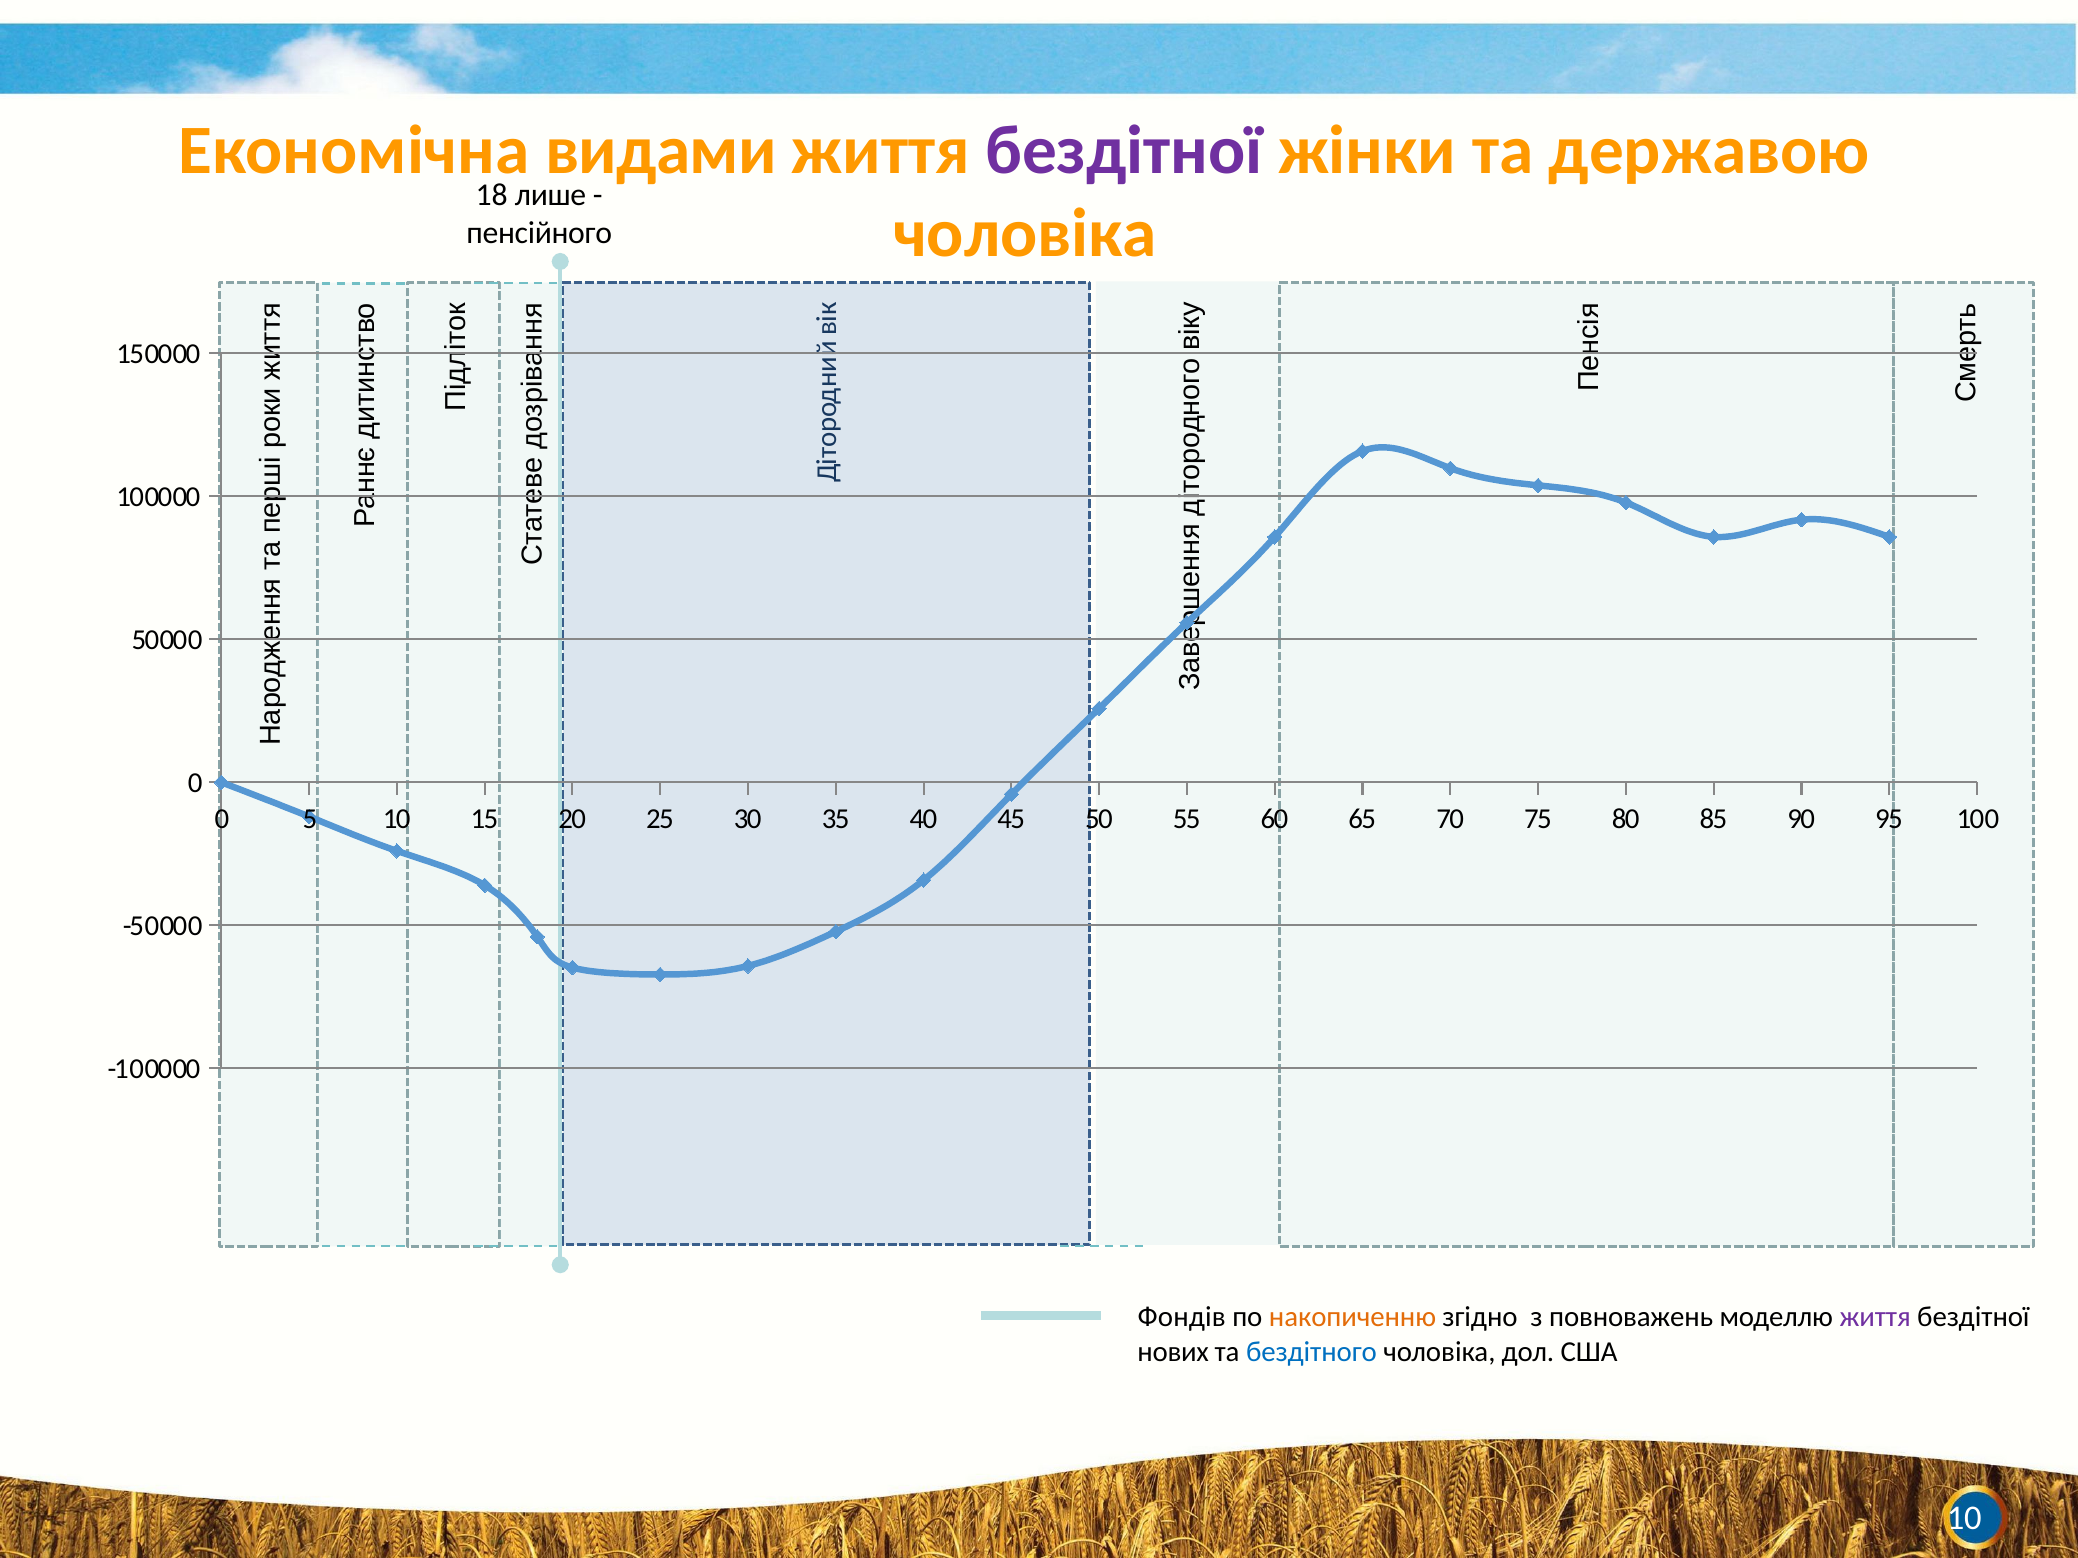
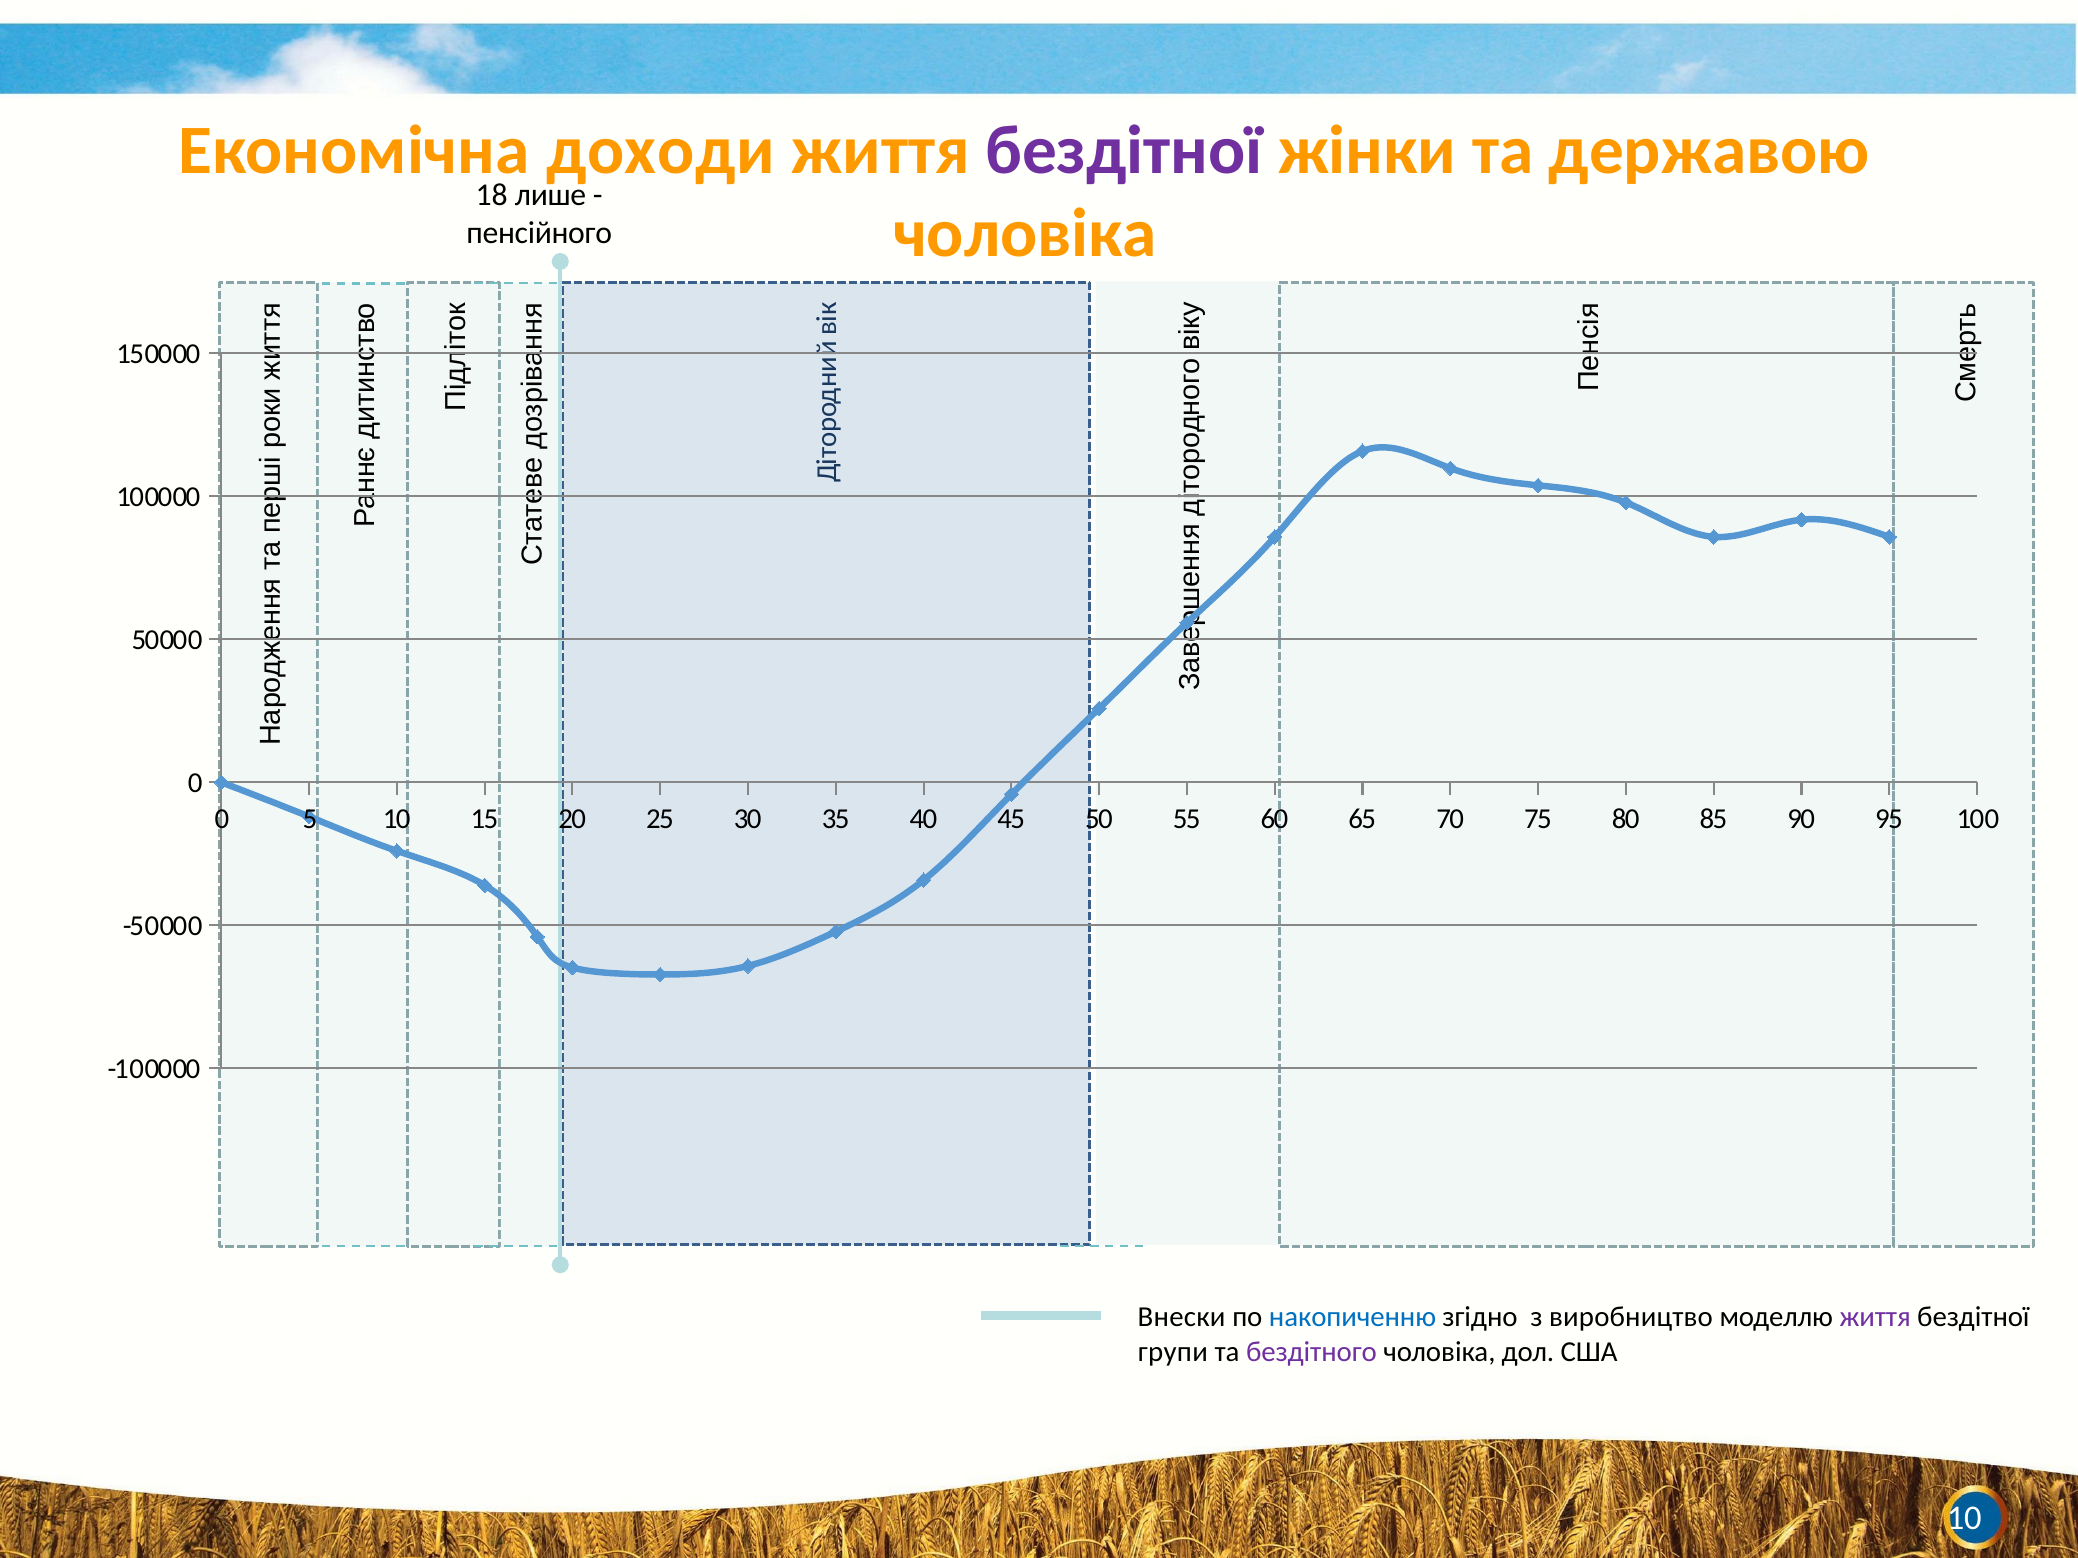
видами: видами -> доходи
Фондів: Фондів -> Внески
накопиченню colour: orange -> blue
повноважень: повноважень -> виробництво
нових: нових -> групи
бездітного colour: blue -> purple
